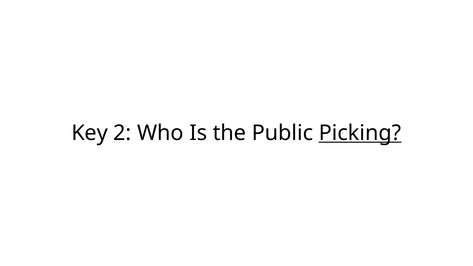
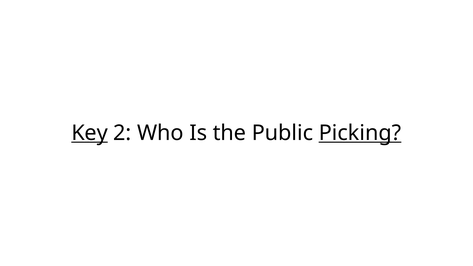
Key underline: none -> present
